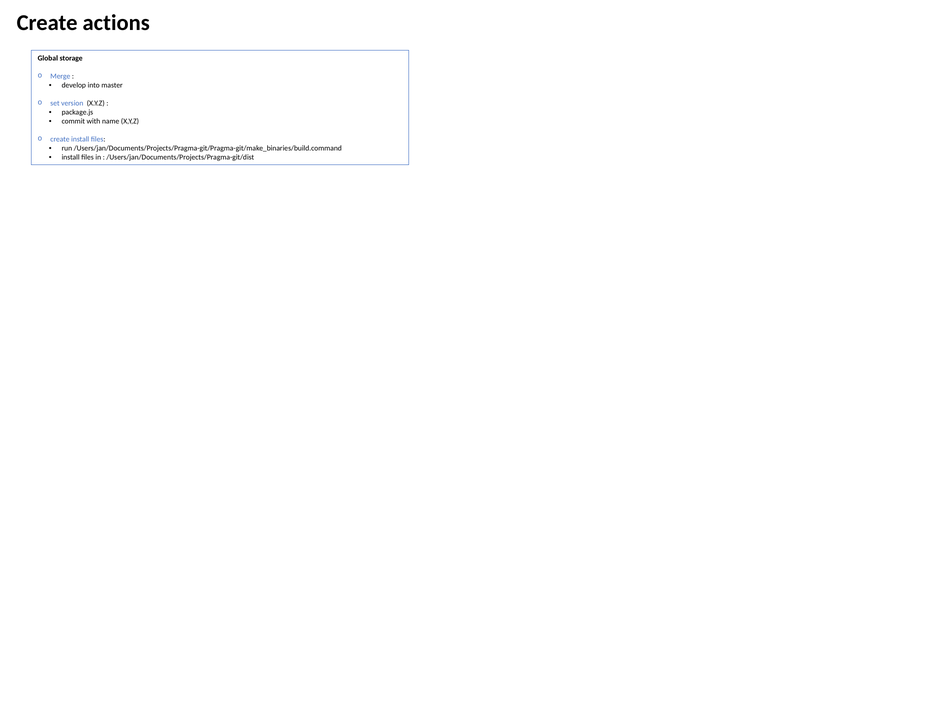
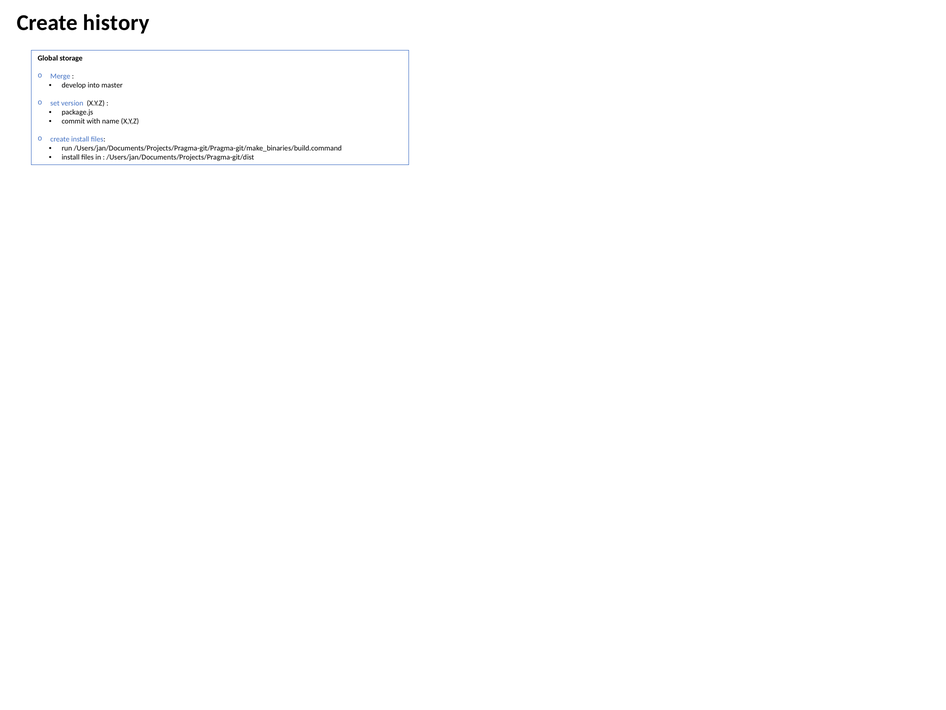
actions: actions -> history
